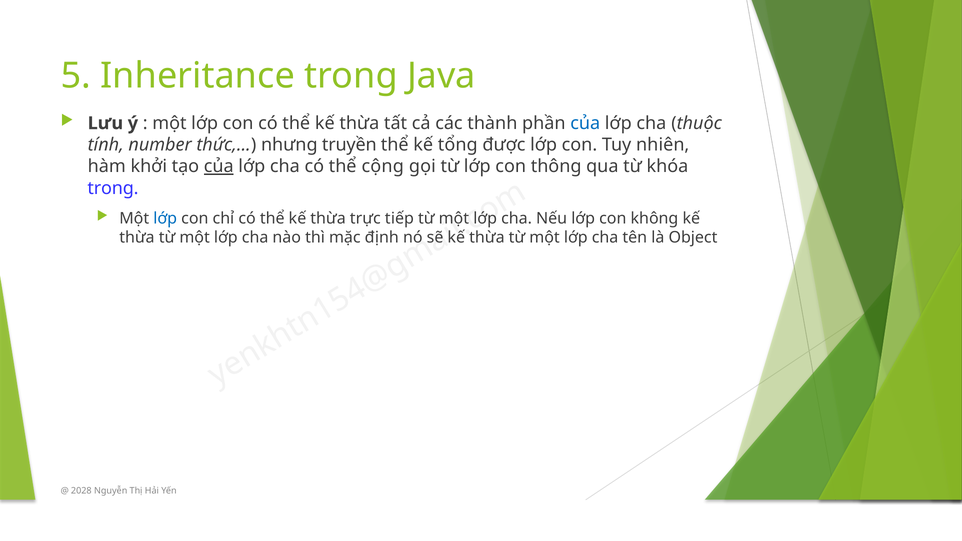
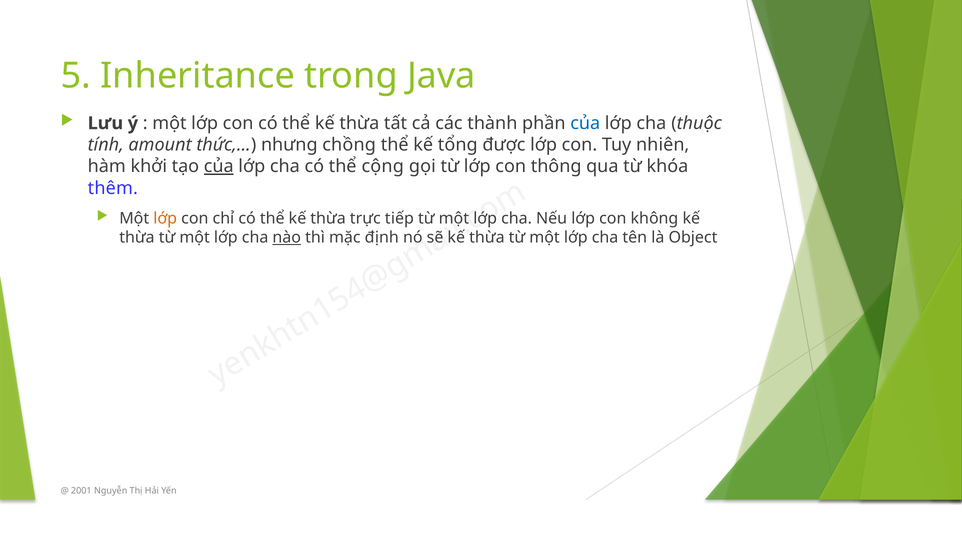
number: number -> amount
truyền: truyền -> chồng
trong at (113, 188): trong -> thêm
lớp at (165, 218) colour: blue -> orange
nào underline: none -> present
2028: 2028 -> 2001
